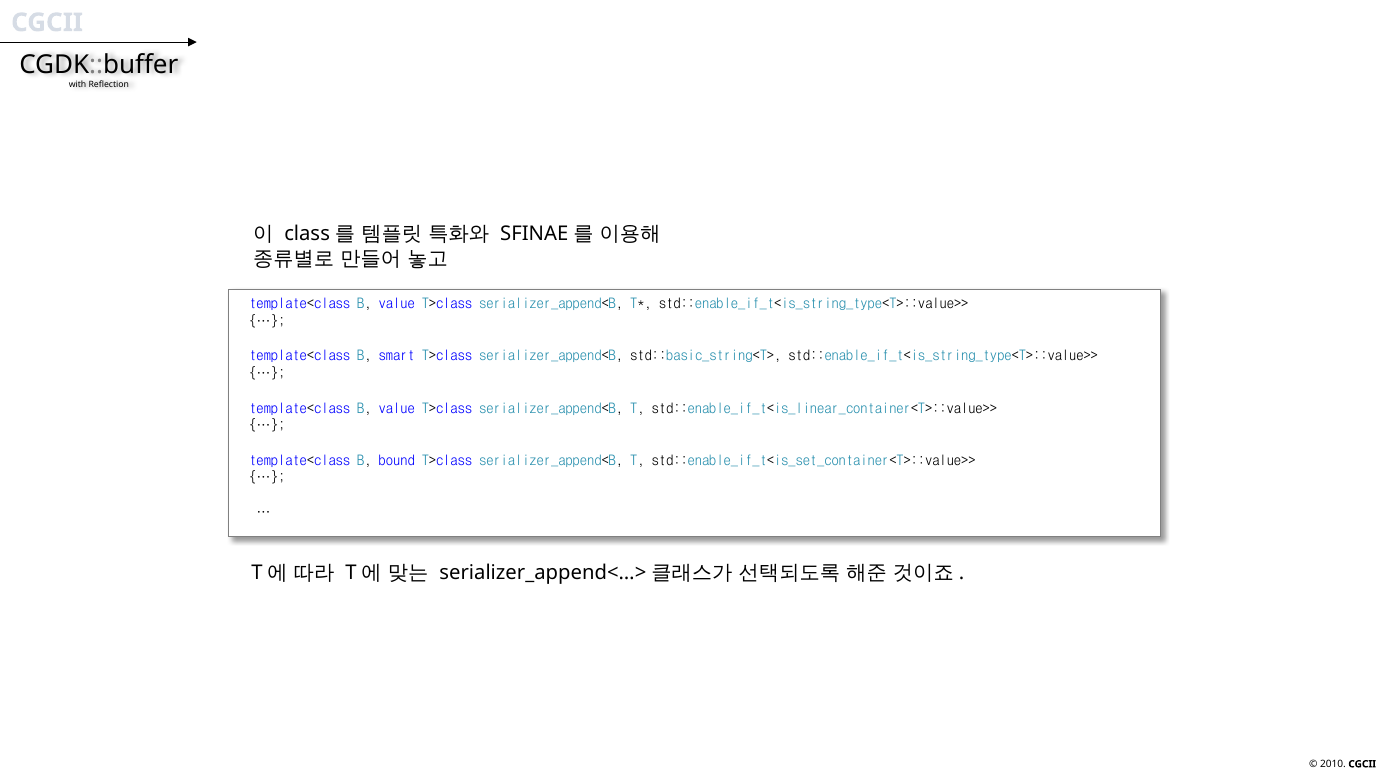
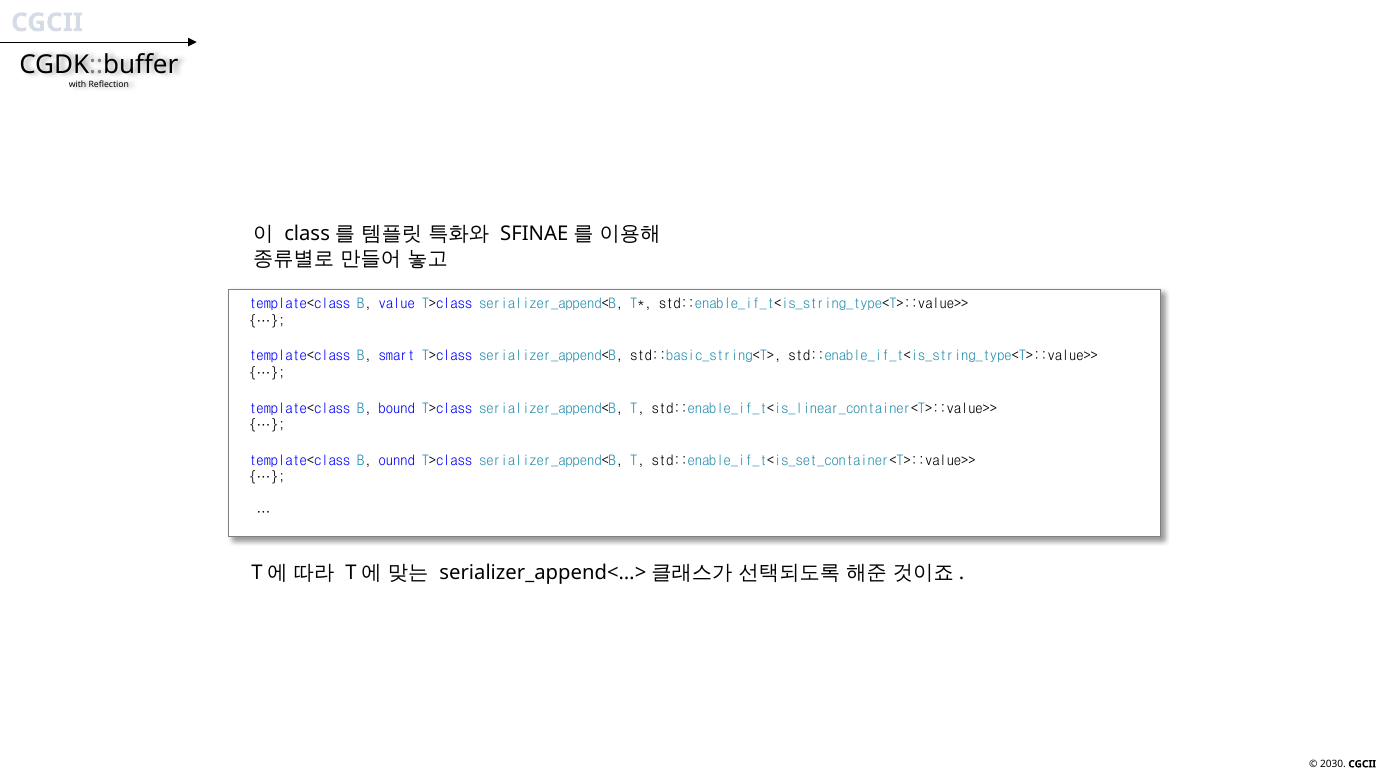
value at (397, 408): value -> bound
bound: bound -> ounnd
2010: 2010 -> 2030
